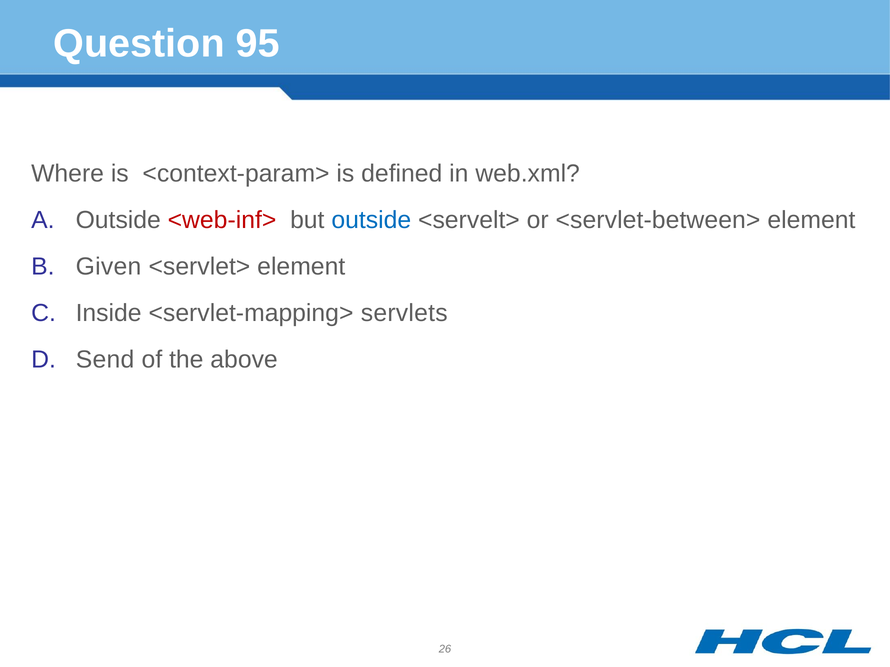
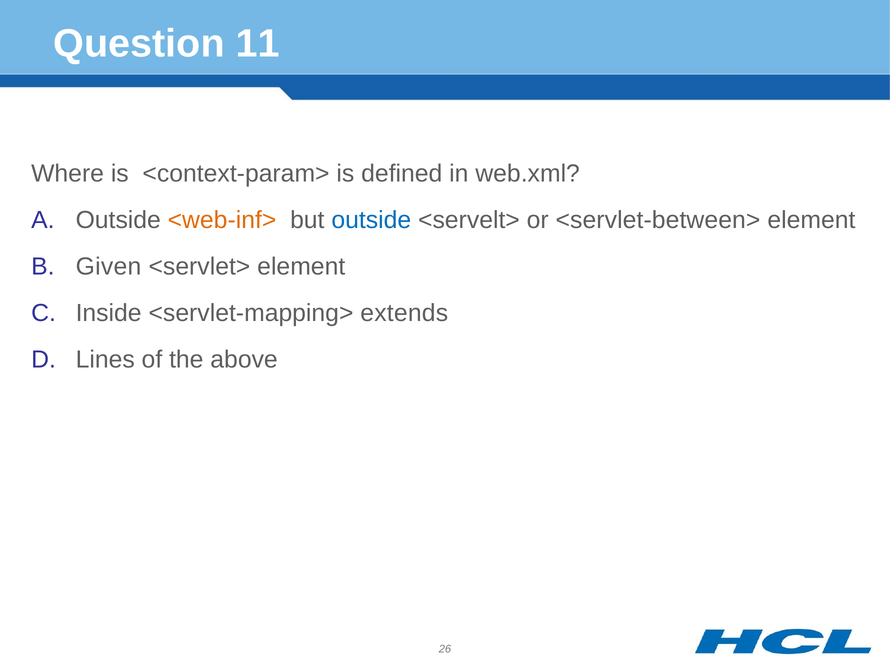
95: 95 -> 11
<web-inf> colour: red -> orange
servlets: servlets -> extends
Send: Send -> Lines
